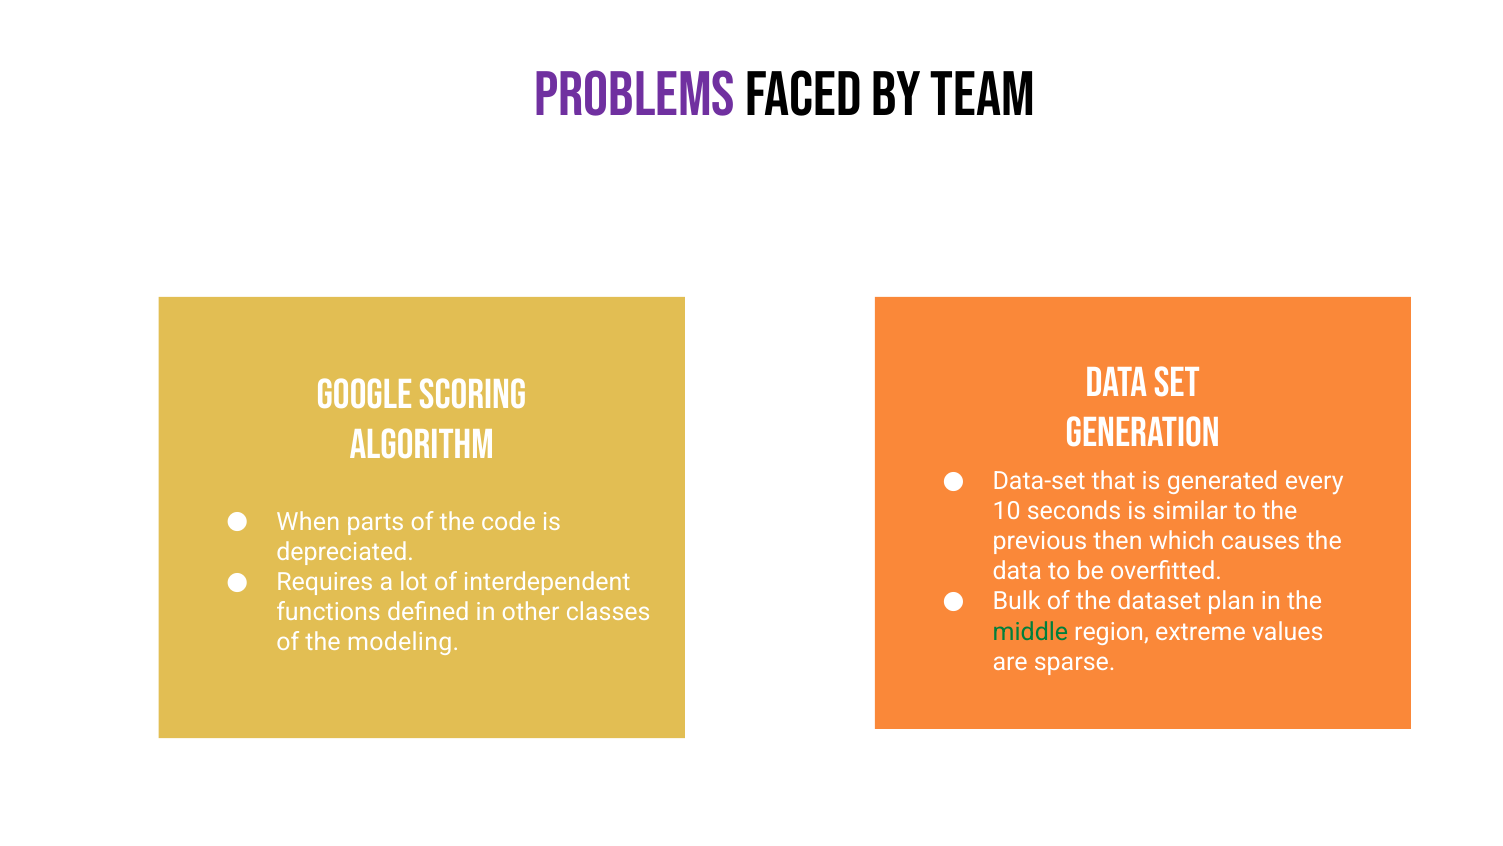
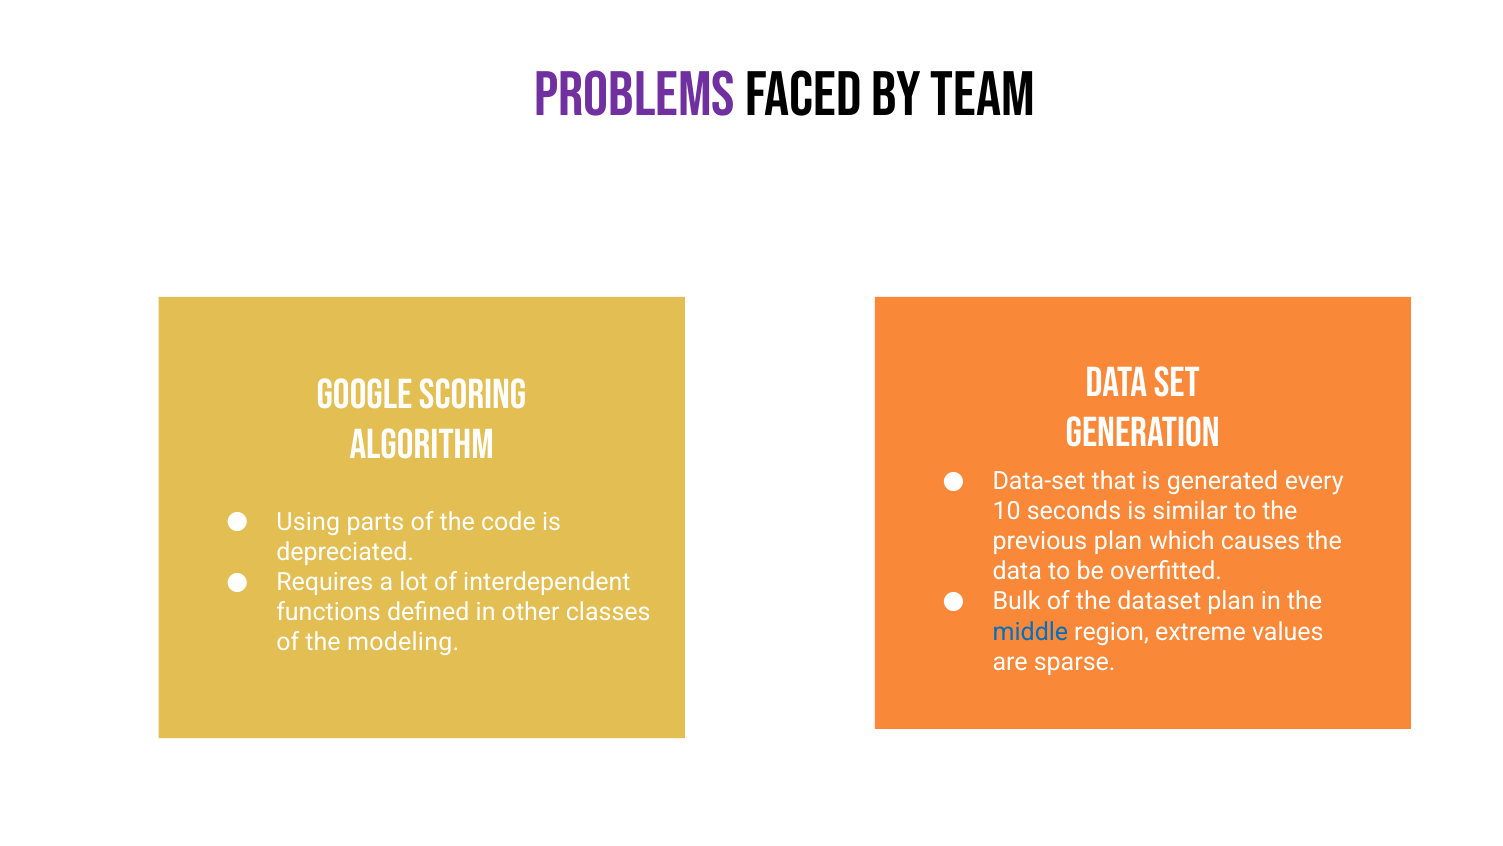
When: When -> Using
previous then: then -> plan
middle colour: green -> blue
